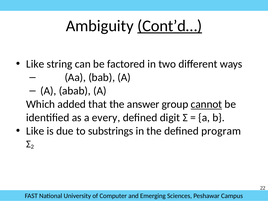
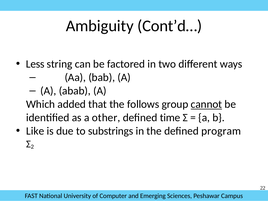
Cont’d… underline: present -> none
Like at (35, 64): Like -> Less
answer: answer -> follows
every: every -> other
digit: digit -> time
